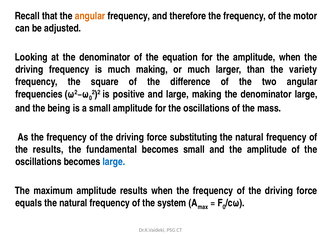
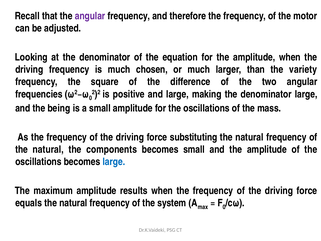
angular at (90, 16) colour: orange -> purple
much making: making -> chosen
results at (48, 149): results -> natural
fundamental: fundamental -> components
